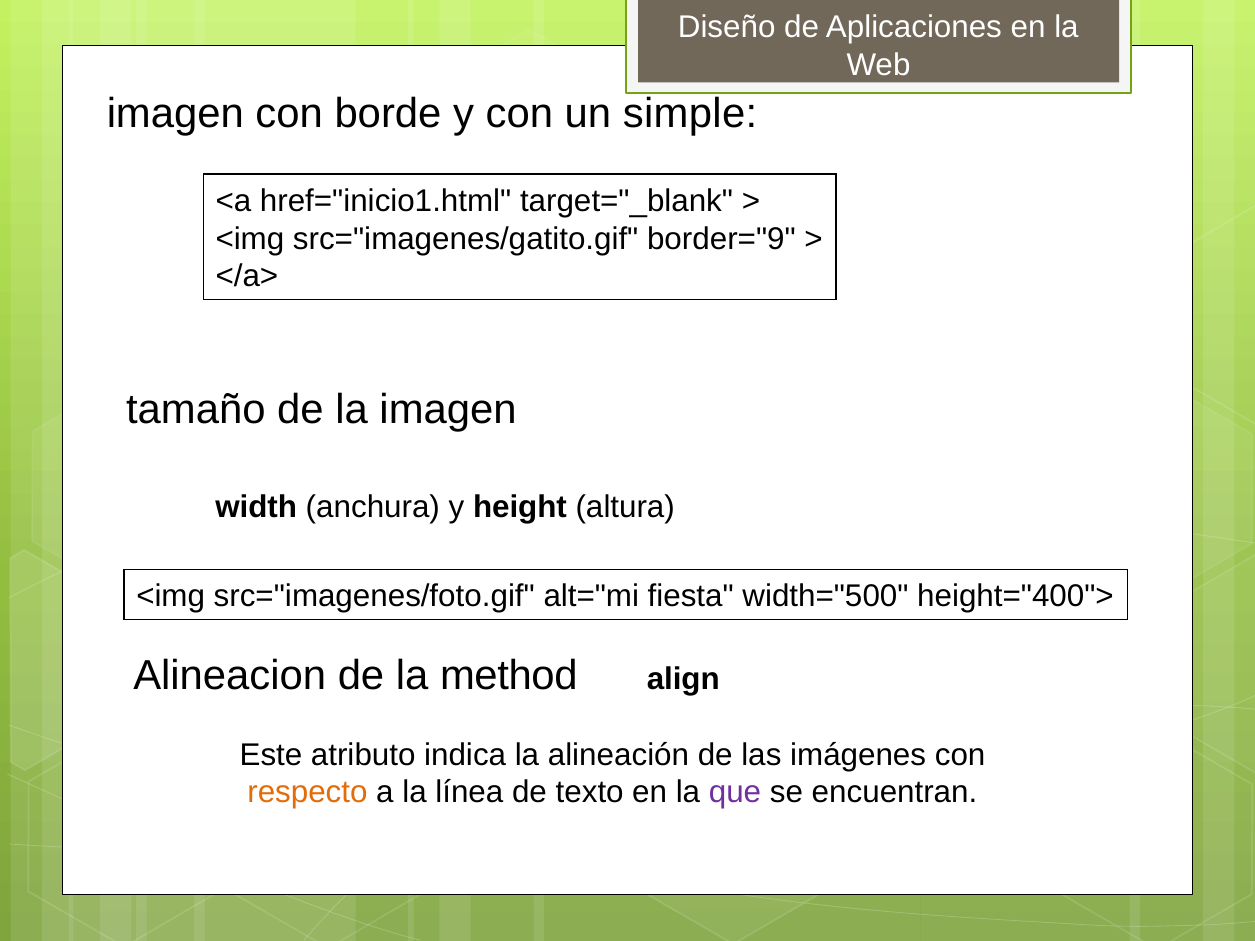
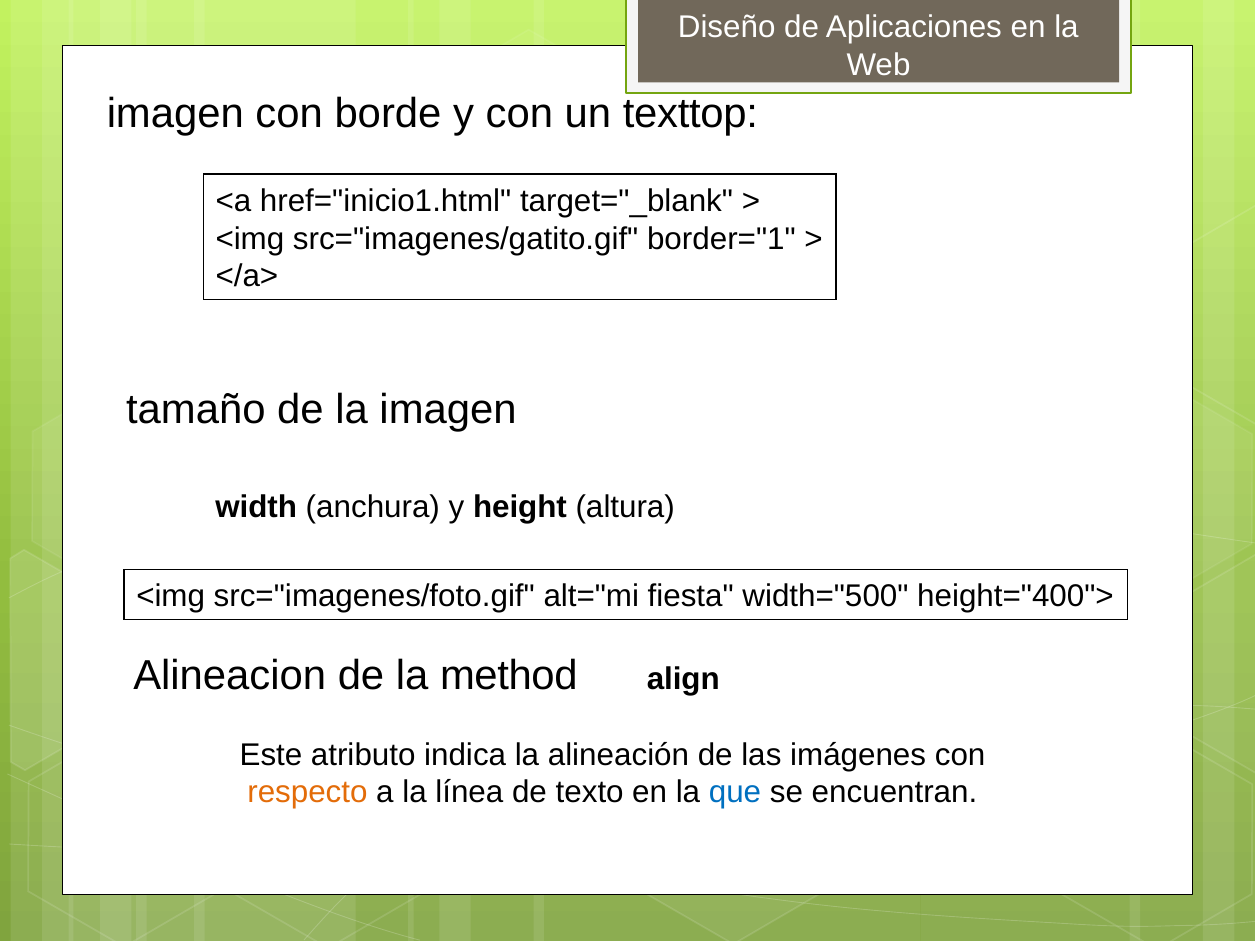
simple: simple -> texttop
border="9: border="9 -> border="1
que colour: purple -> blue
